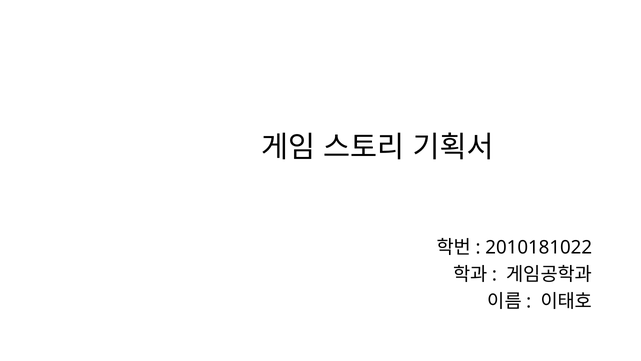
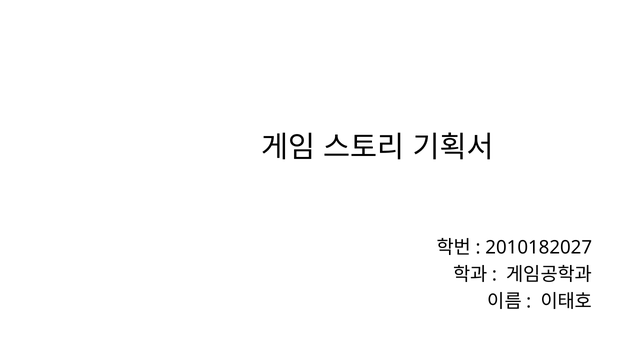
2010181022: 2010181022 -> 2010182027
